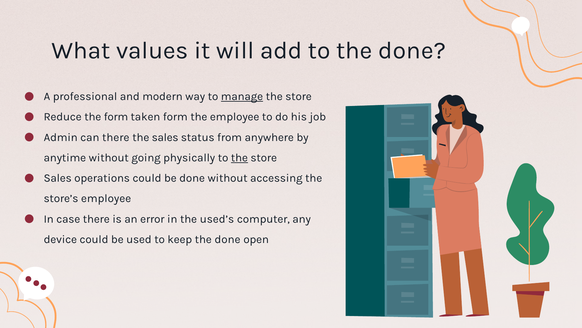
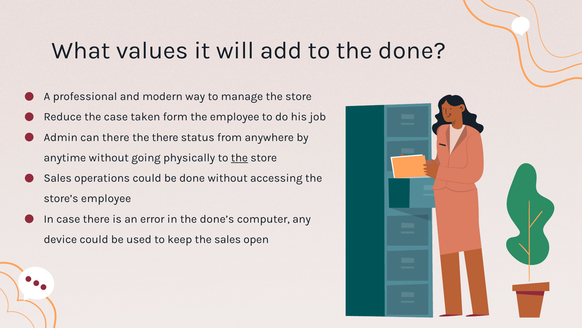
manage underline: present -> none
the form: form -> case
the sales: sales -> there
used’s: used’s -> done’s
keep the done: done -> sales
